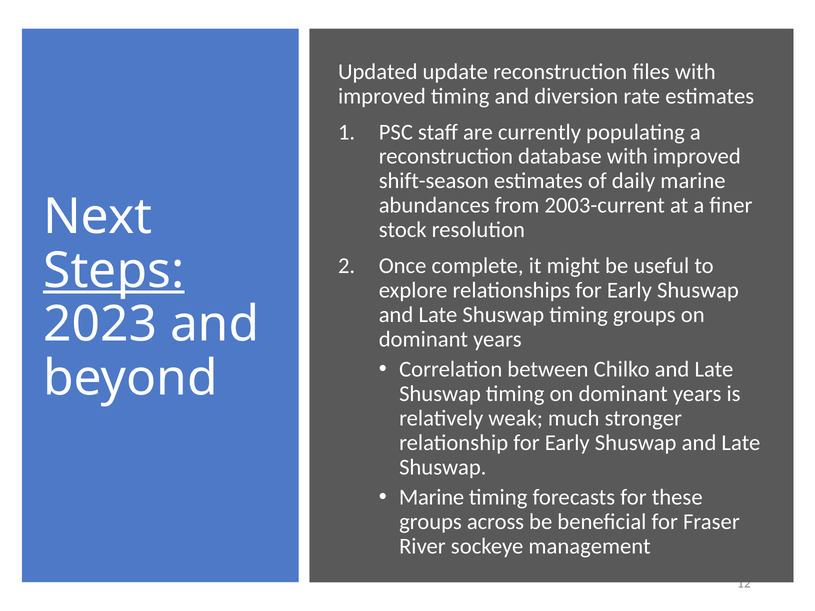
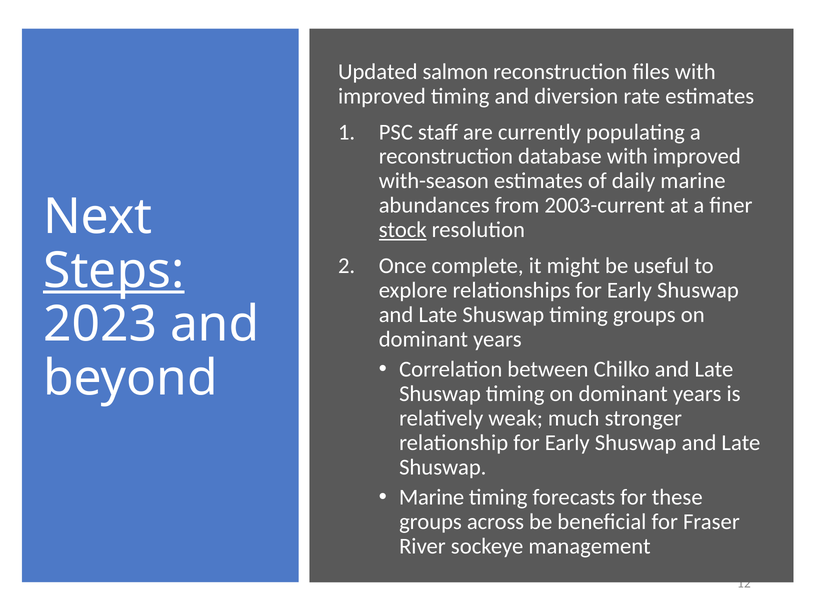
update: update -> salmon
shift-season: shift-season -> with-season
stock underline: none -> present
